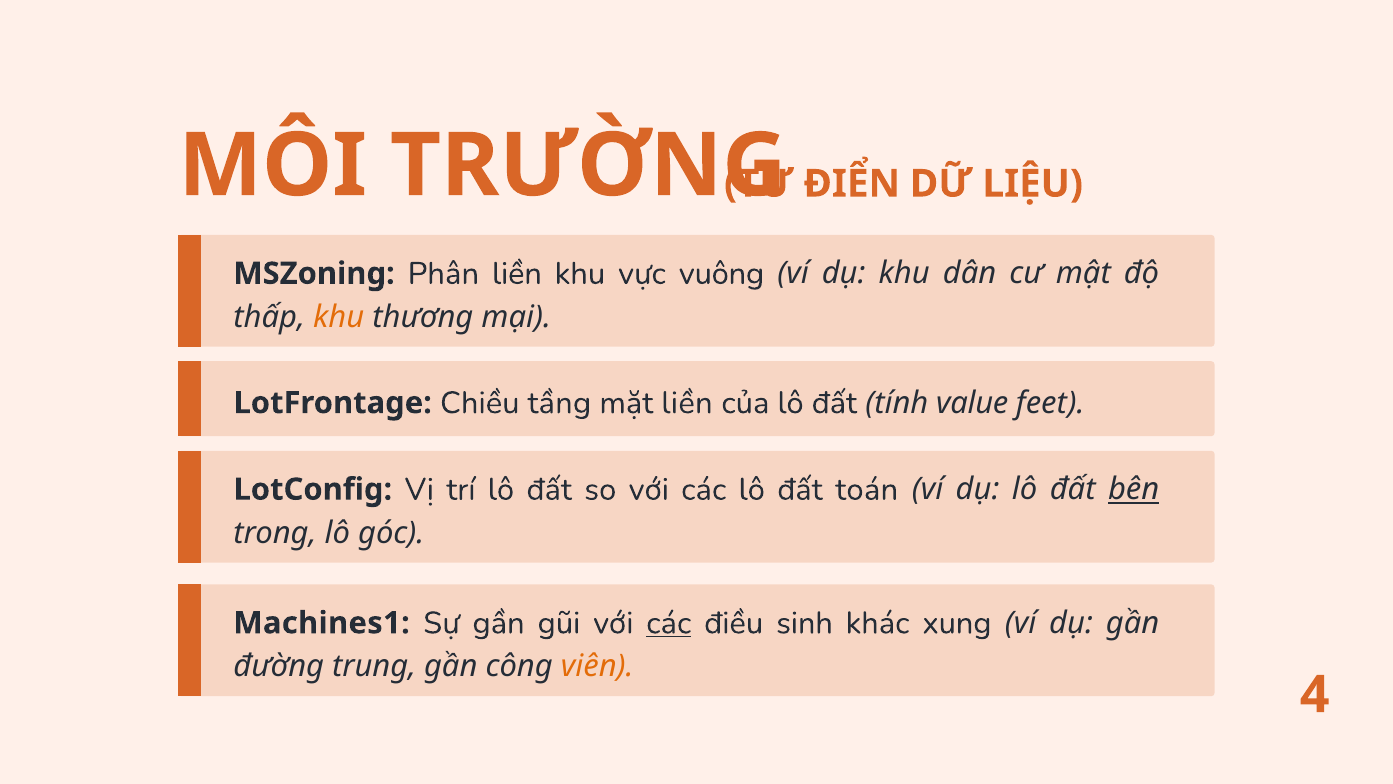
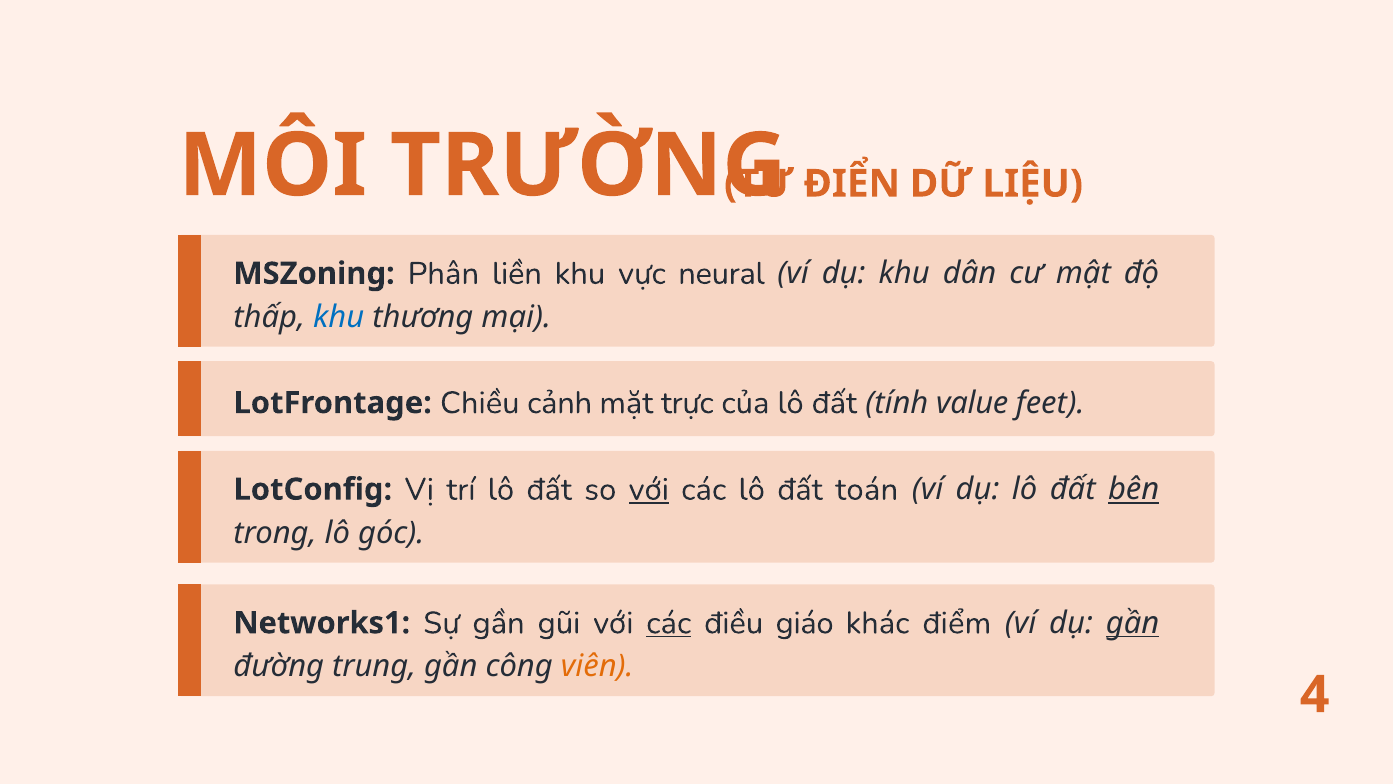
vuông: vuông -> neural
khu at (339, 317) colour: orange -> blue
tầng: tầng -> cảnh
mặt liền: liền -> trực
với at (649, 489) underline: none -> present
Machines1: Machines1 -> Networks1
sinh: sinh -> giáo
xung: xung -> điểm
gần at (1133, 623) underline: none -> present
